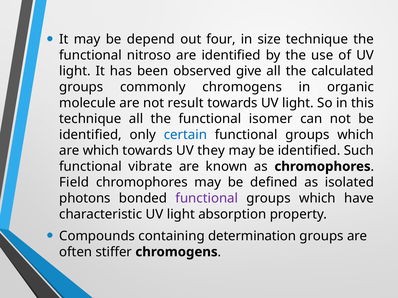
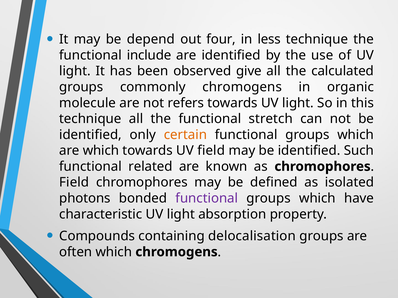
size: size -> less
nitroso: nitroso -> include
result: result -> refers
isomer: isomer -> stretch
certain colour: blue -> orange
UV they: they -> field
vibrate: vibrate -> related
determination: determination -> delocalisation
often stiffer: stiffer -> which
